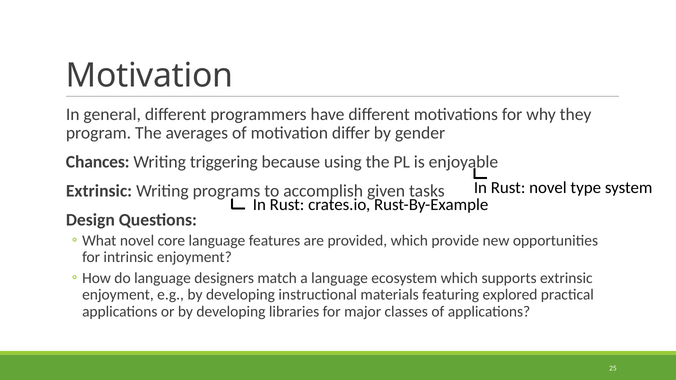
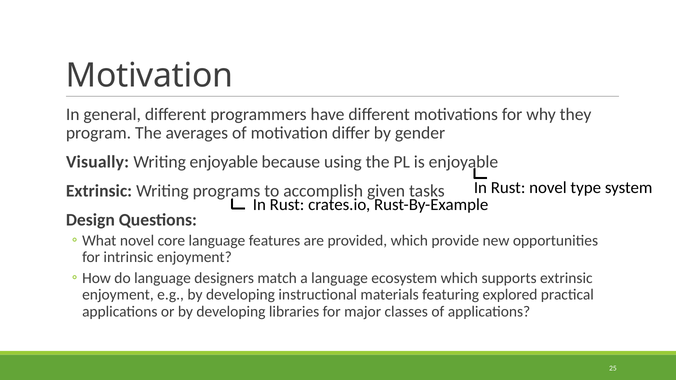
Chances: Chances -> Visually
Writing triggering: triggering -> enjoyable
